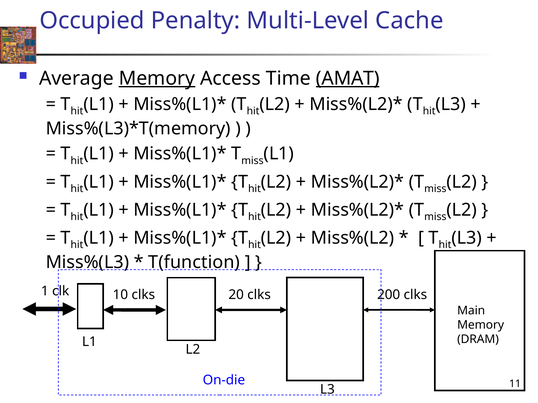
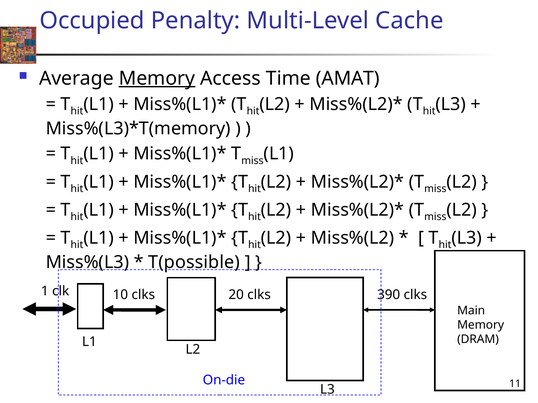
AMAT underline: present -> none
T(function: T(function -> T(possible
200: 200 -> 390
